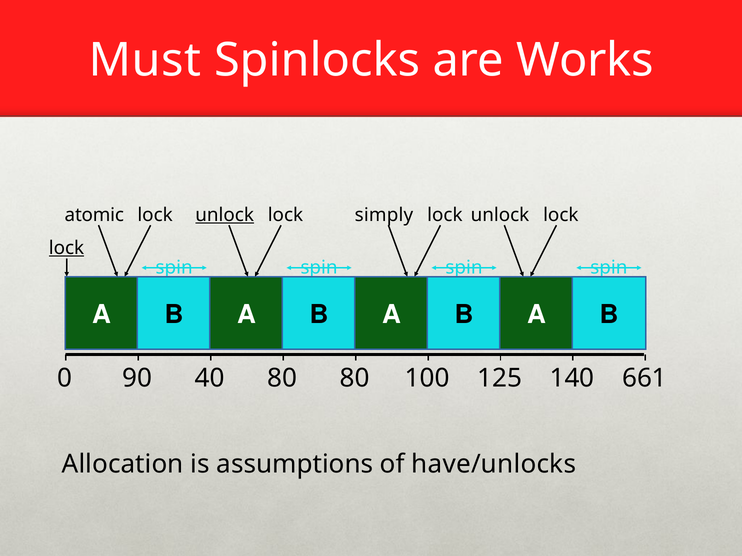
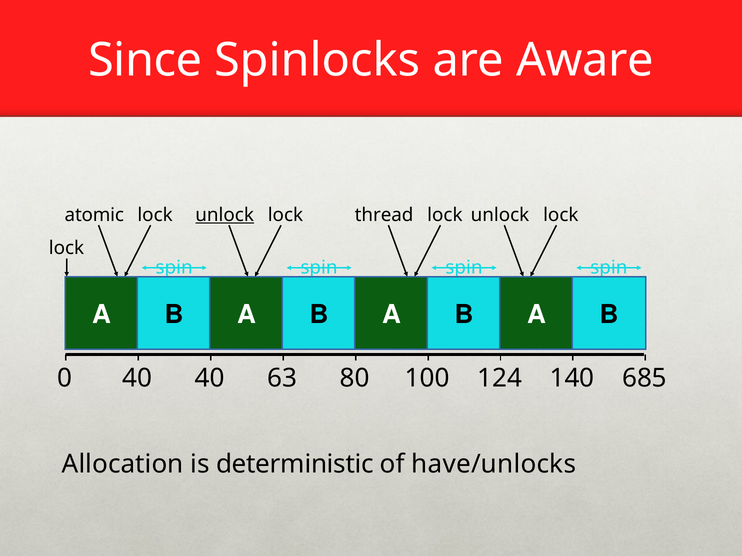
Must: Must -> Since
Works: Works -> Aware
simply: simply -> thread
lock at (66, 248) underline: present -> none
0 90: 90 -> 40
40 80: 80 -> 63
125: 125 -> 124
661: 661 -> 685
assumptions: assumptions -> deterministic
